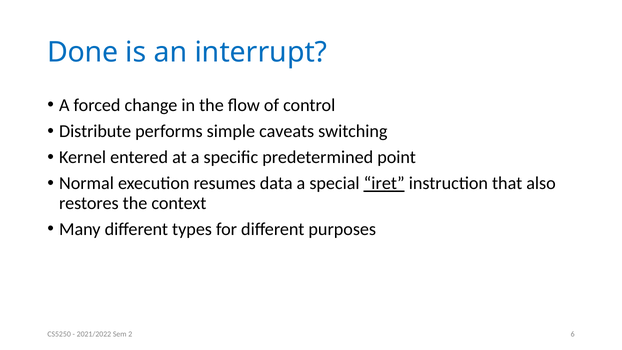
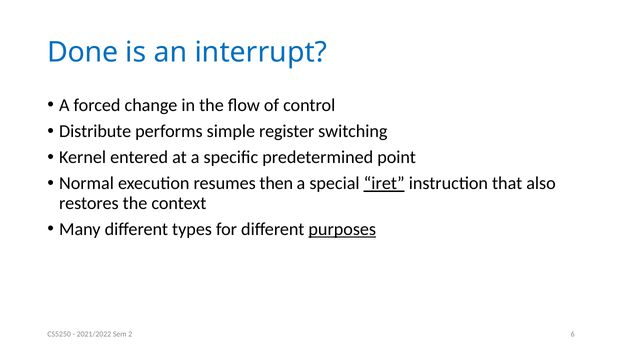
caveats: caveats -> register
data: data -> then
purposes underline: none -> present
